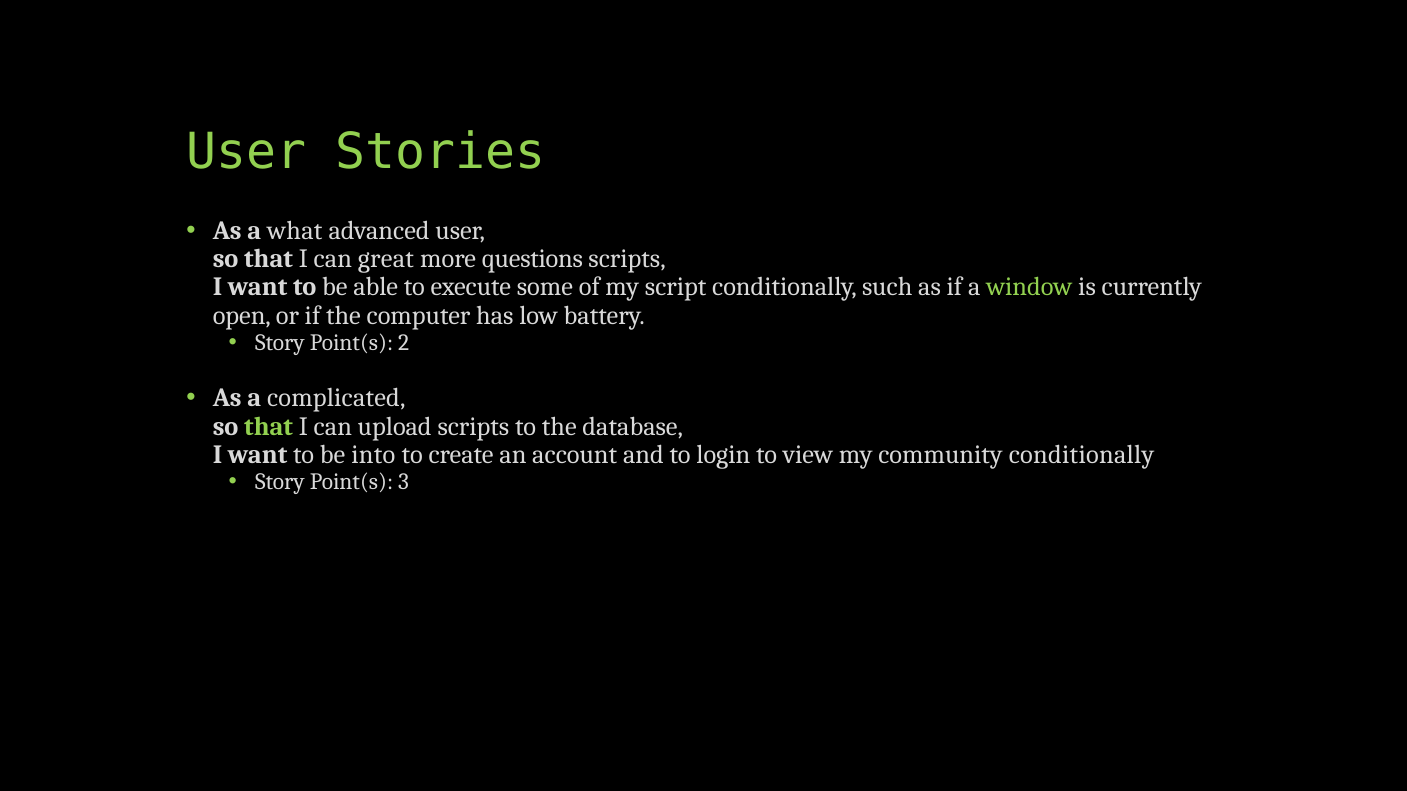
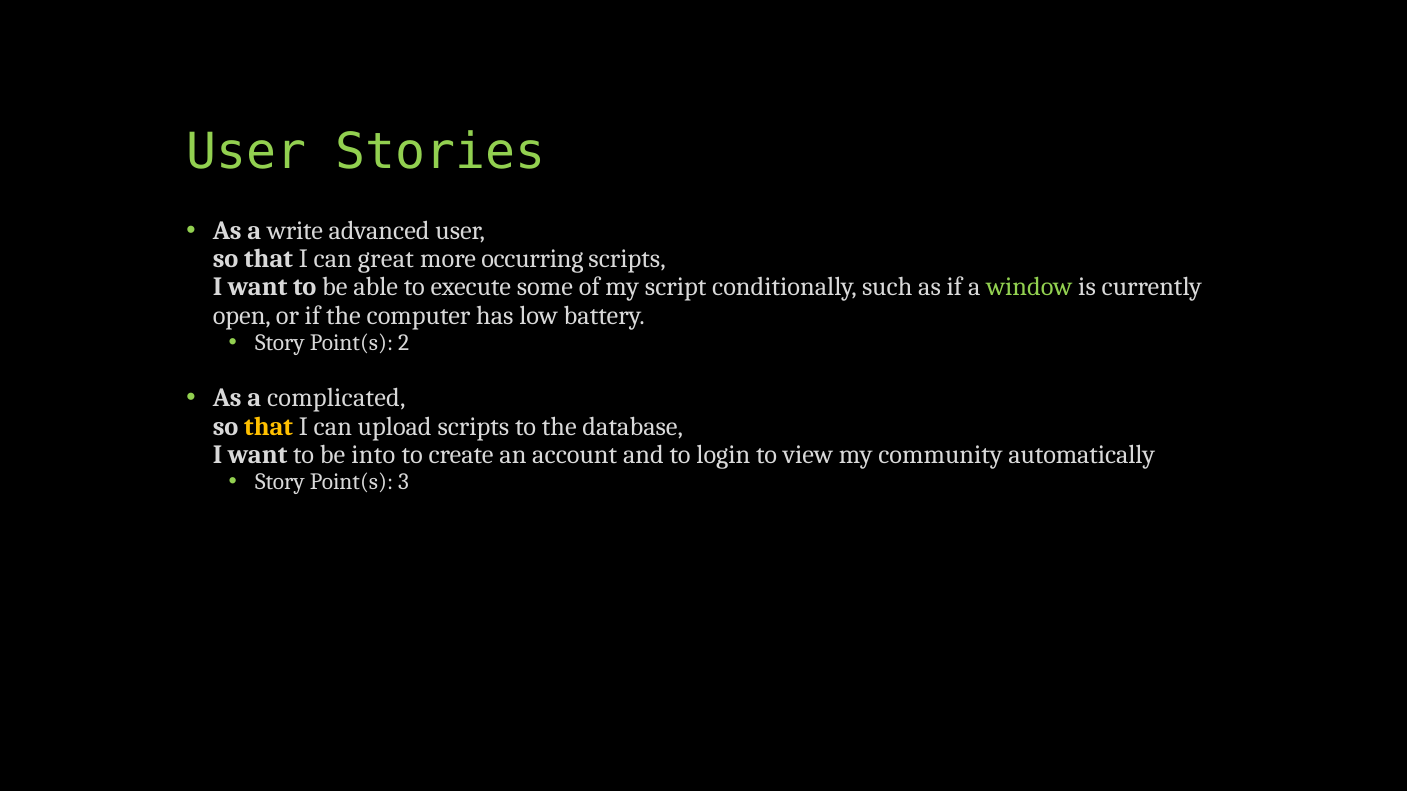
what: what -> write
questions: questions -> occurring
that at (269, 427) colour: light green -> yellow
community conditionally: conditionally -> automatically
